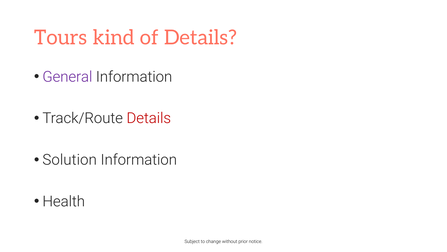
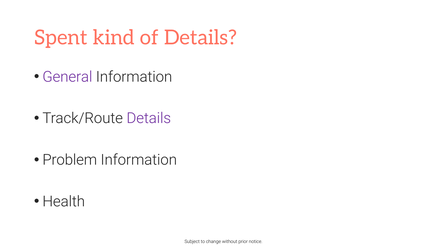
Tours: Tours -> Spent
Details at (149, 118) colour: red -> purple
Solution: Solution -> Problem
